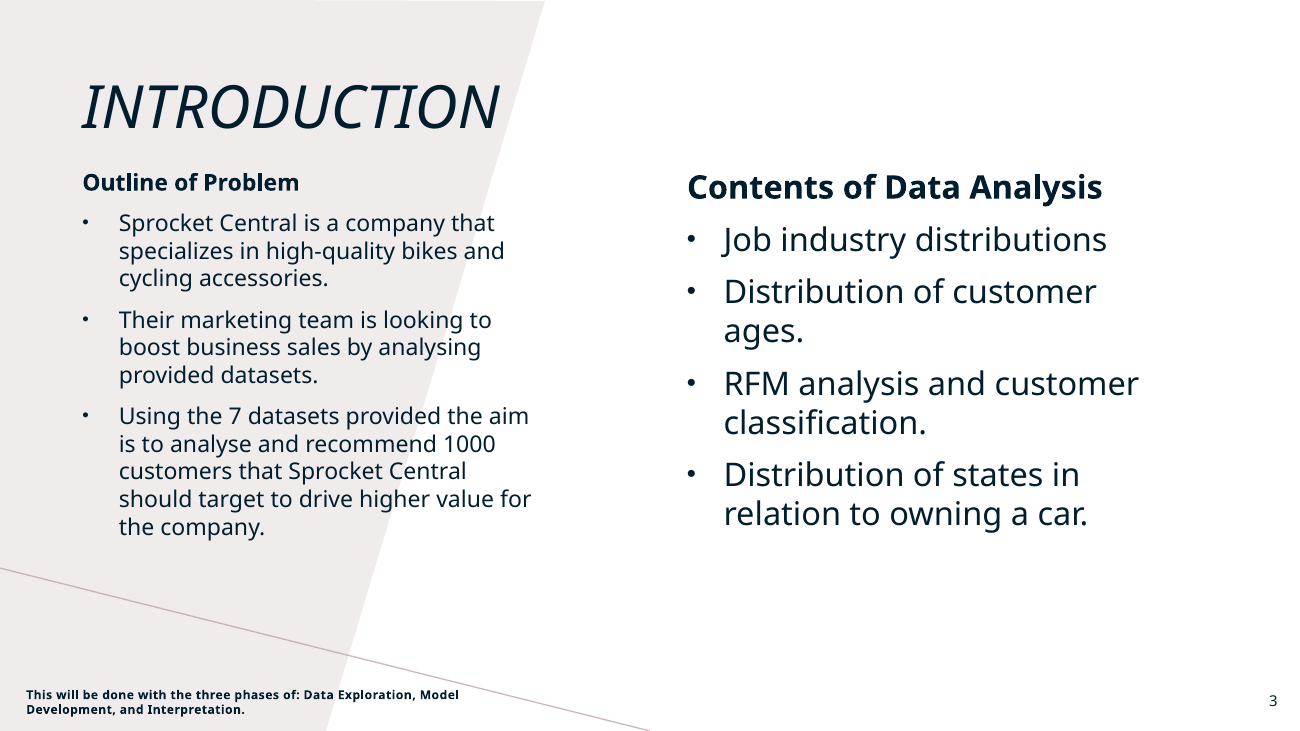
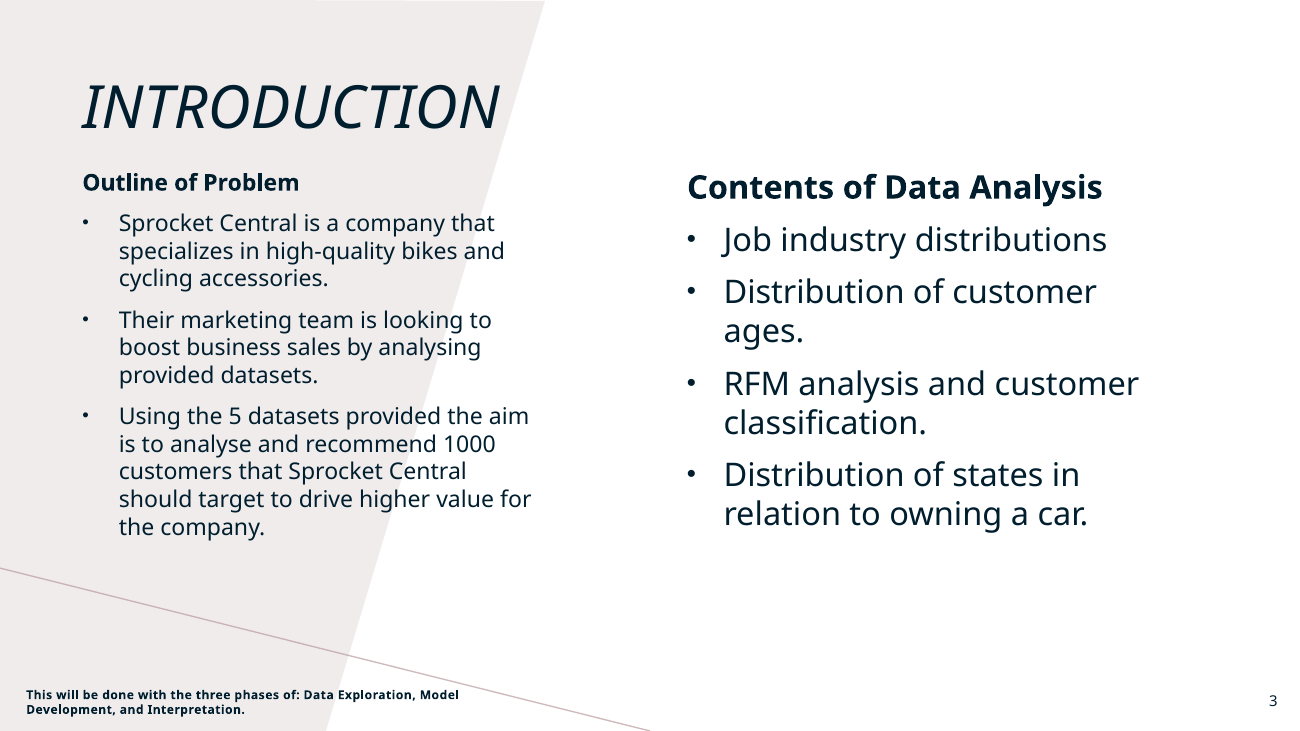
7: 7 -> 5
